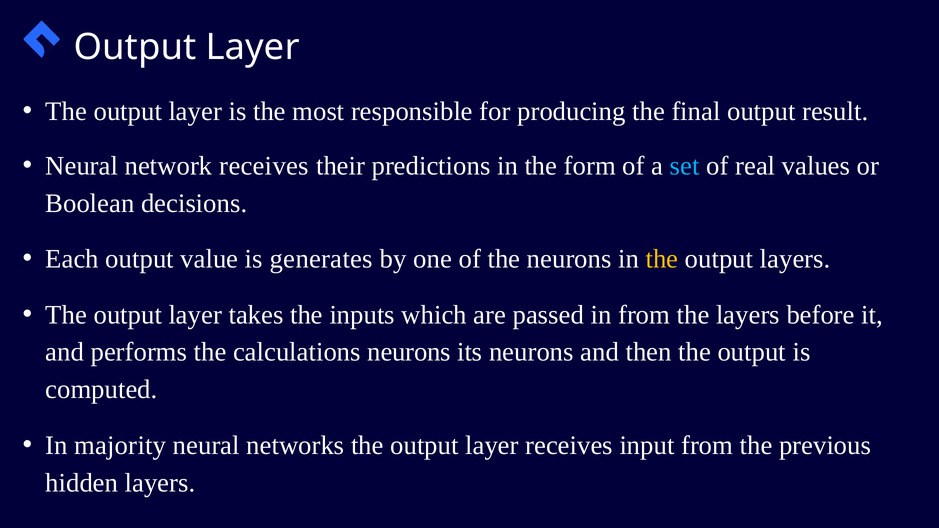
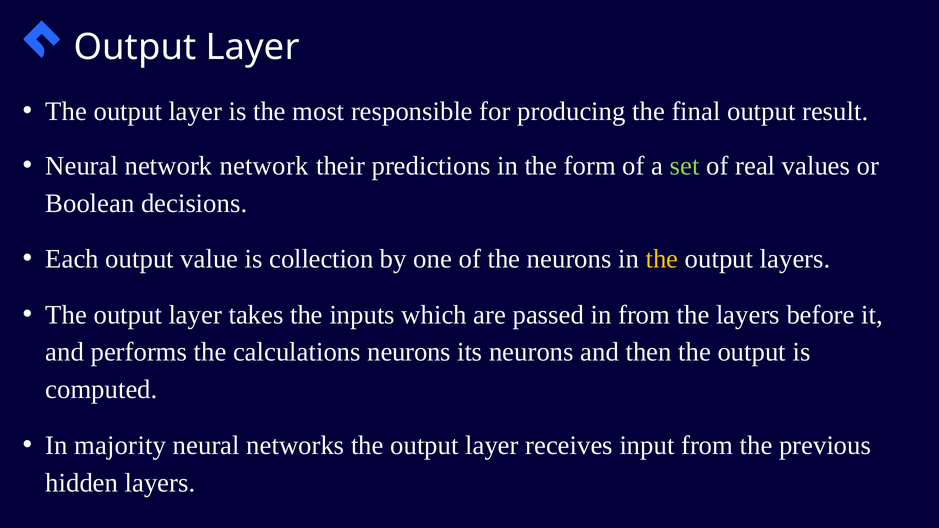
network receives: receives -> network
set colour: light blue -> light green
generates: generates -> collection
